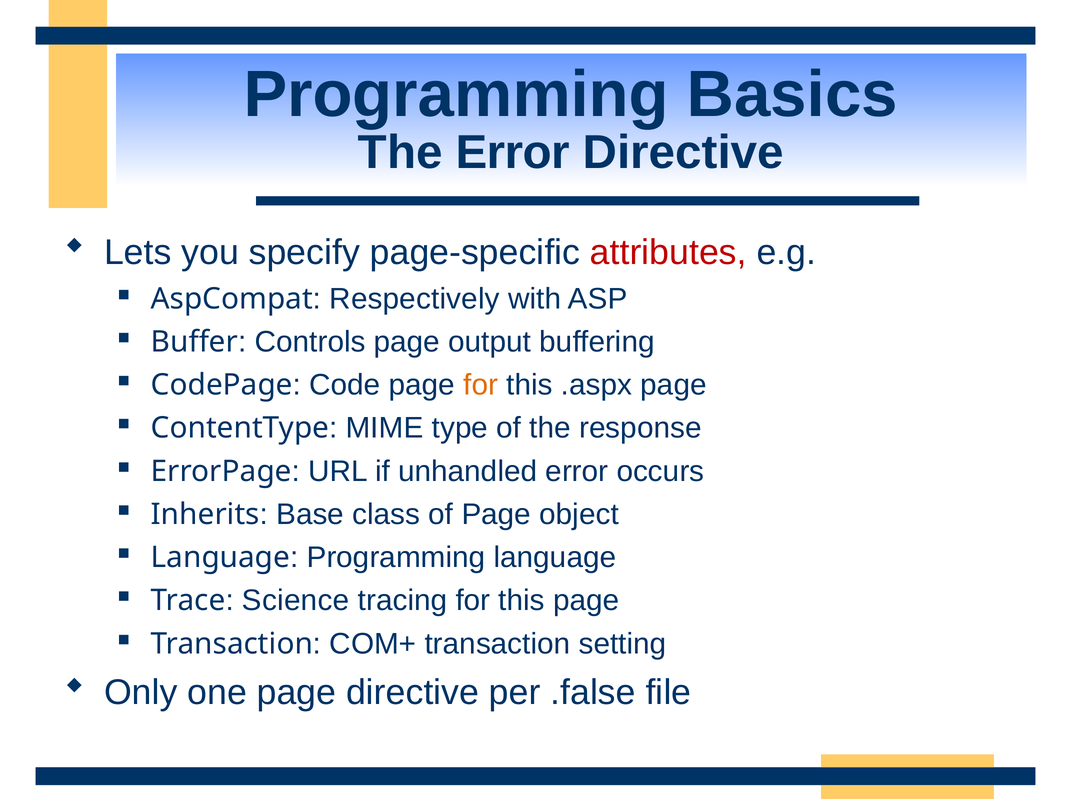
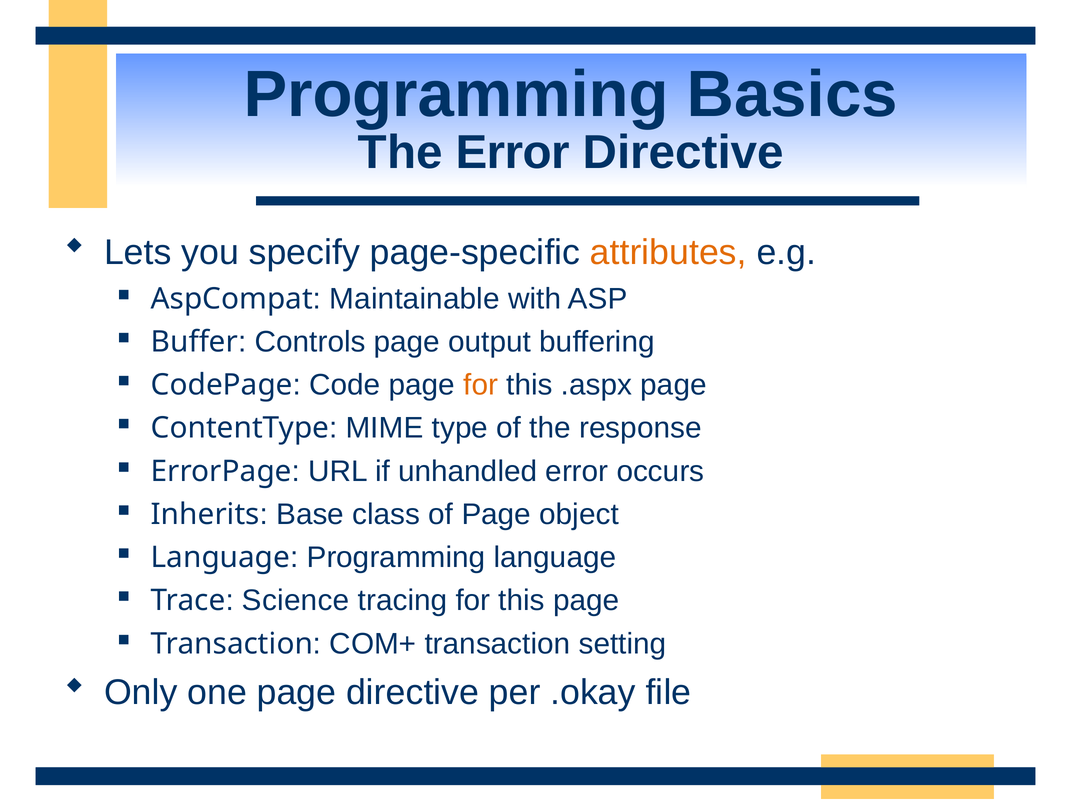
attributes colour: red -> orange
Respectively: Respectively -> Maintainable
.false: .false -> .okay
